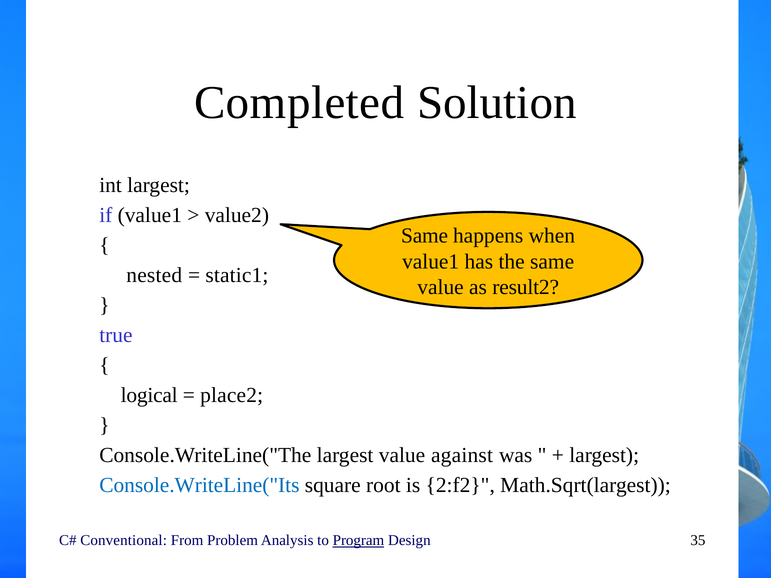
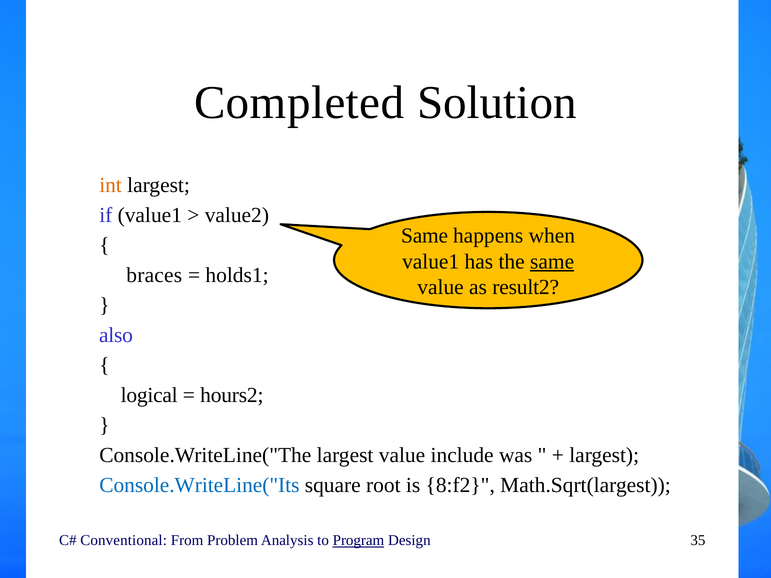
int colour: black -> orange
same at (552, 262) underline: none -> present
nested: nested -> braces
static1: static1 -> holds1
true: true -> also
place2: place2 -> hours2
against: against -> include
2:f2: 2:f2 -> 8:f2
